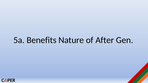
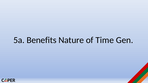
After: After -> Time
